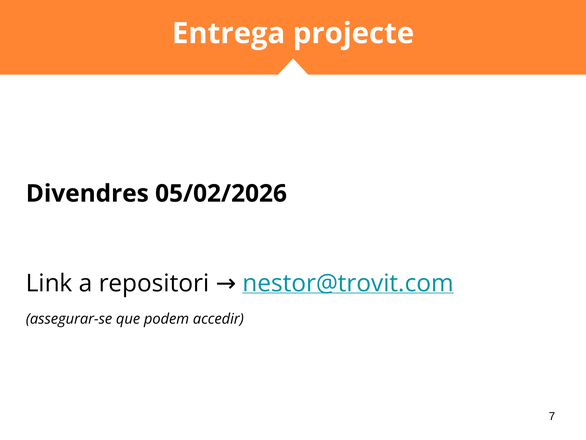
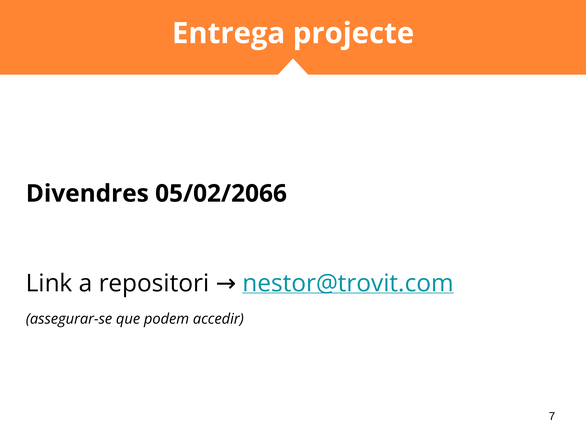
05/02/2026: 05/02/2026 -> 05/02/2066
